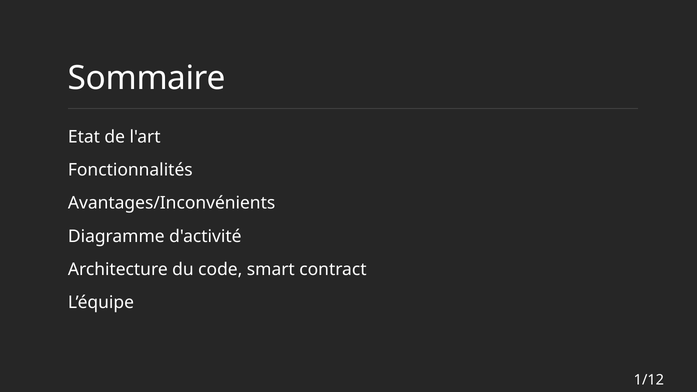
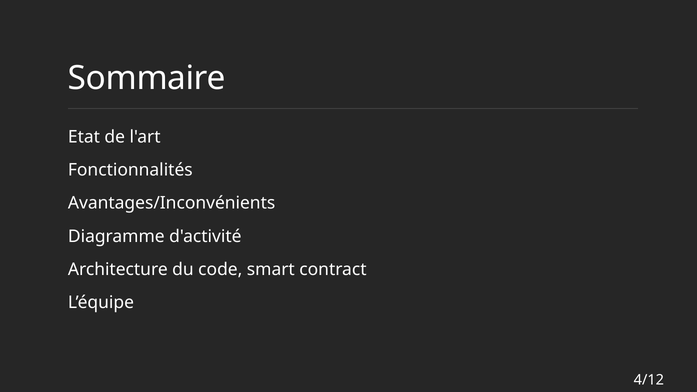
1/12: 1/12 -> 4/12
